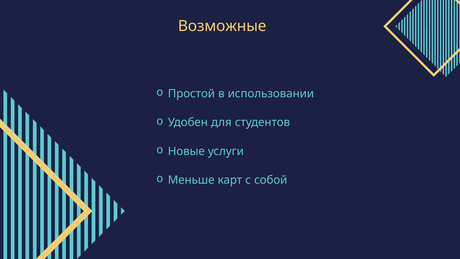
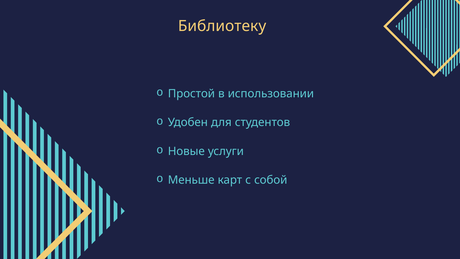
Возможные: Возможные -> Библиотеку
